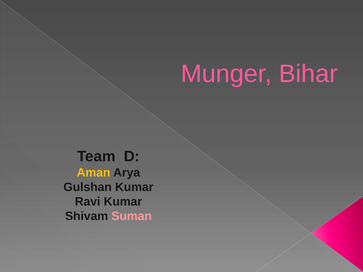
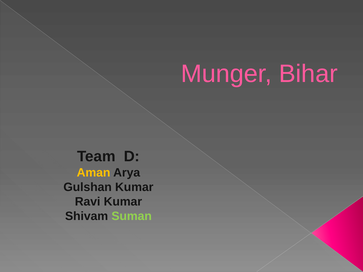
Suman colour: pink -> light green
